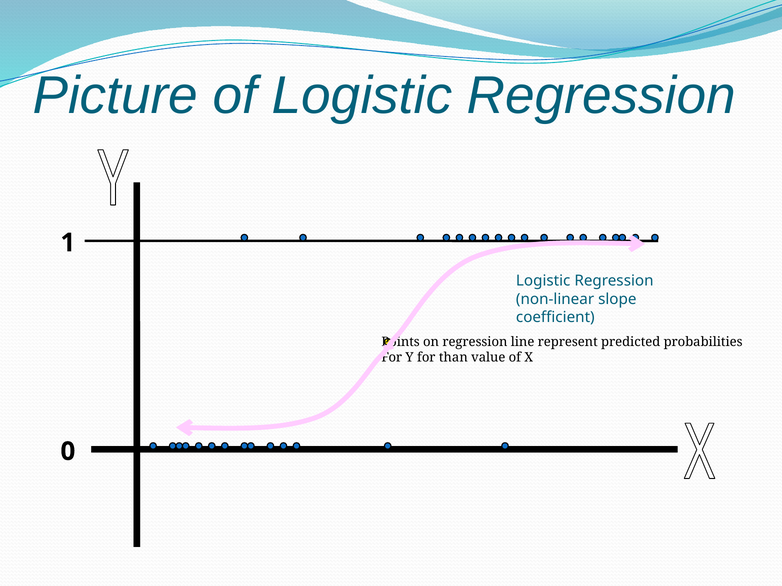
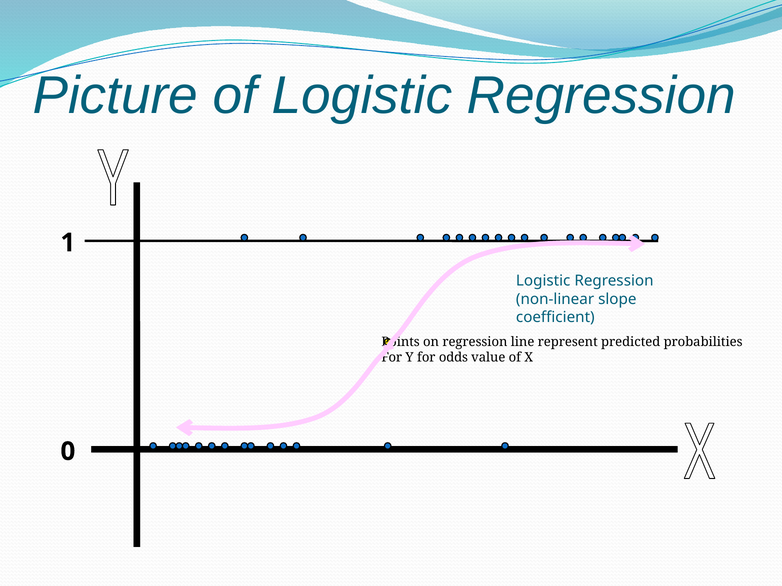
than: than -> odds
